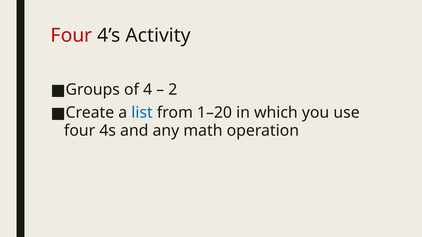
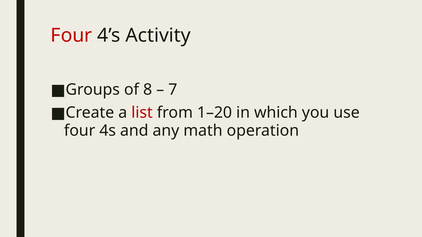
4: 4 -> 8
2: 2 -> 7
list colour: blue -> red
